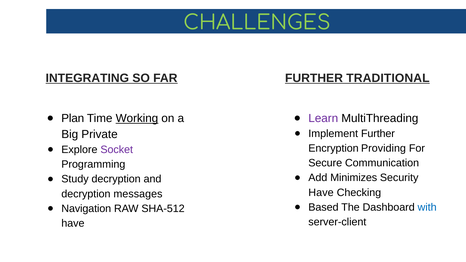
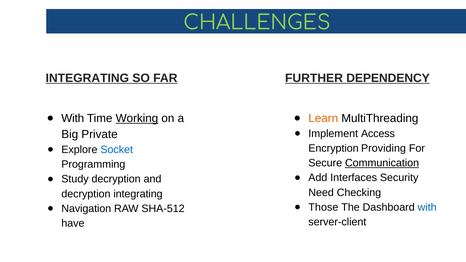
TRADITIONAL: TRADITIONAL -> DEPENDENCY
Plan at (73, 118): Plan -> With
Learn colour: purple -> orange
Implement Further: Further -> Access
Socket colour: purple -> blue
Communication underline: none -> present
Minimizes: Minimizes -> Interfaces
Have at (321, 193): Have -> Need
decryption messages: messages -> integrating
Based: Based -> Those
